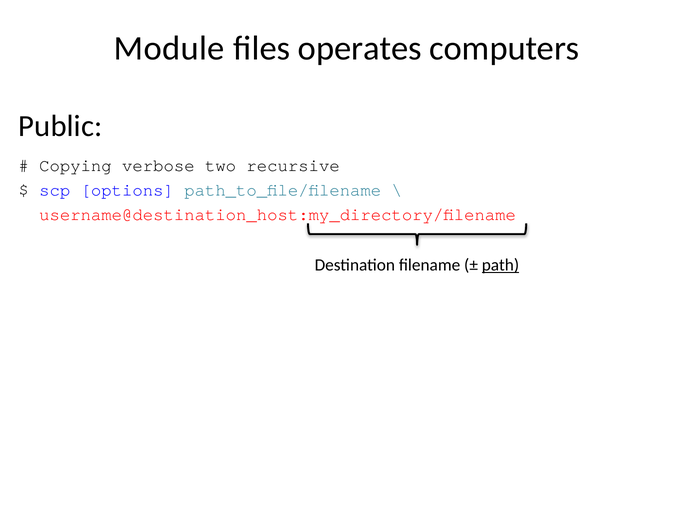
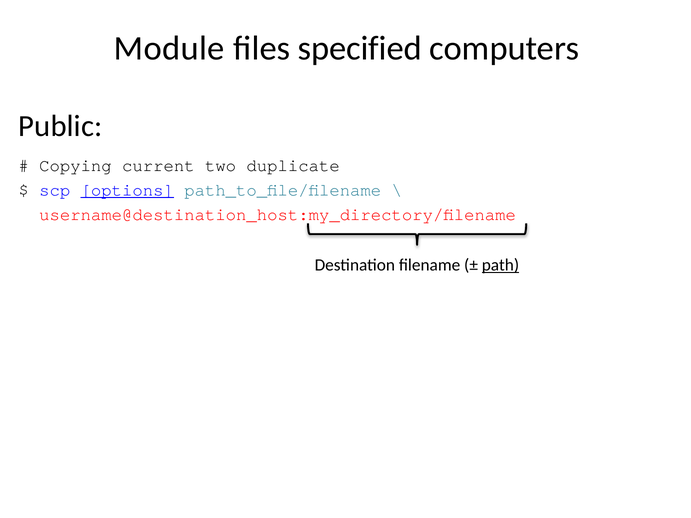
operates: operates -> specified
verbose: verbose -> current
recursive: recursive -> duplicate
options underline: none -> present
